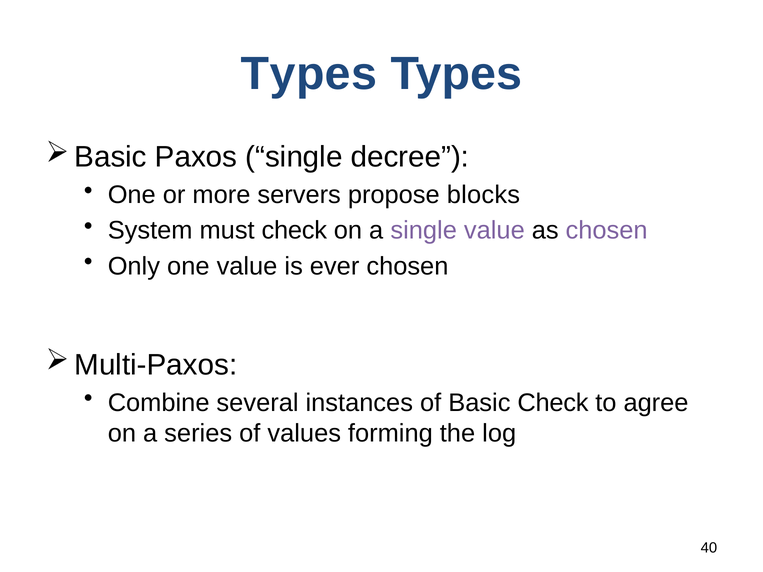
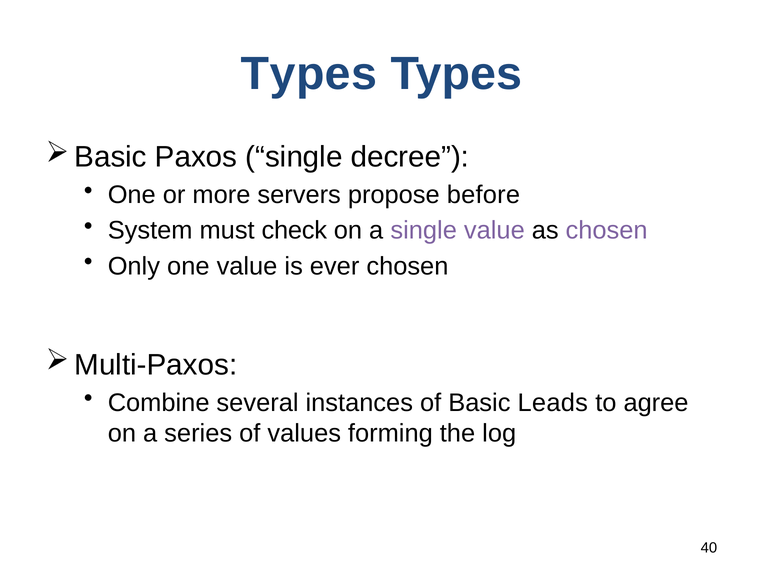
blocks: blocks -> before
Basic Check: Check -> Leads
